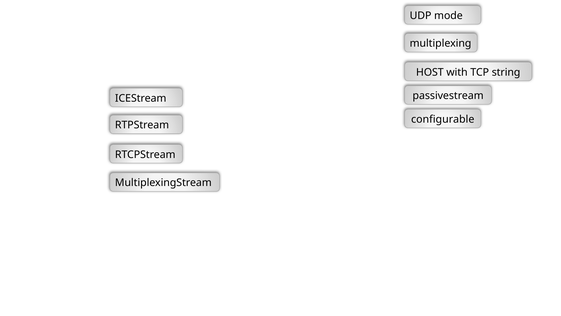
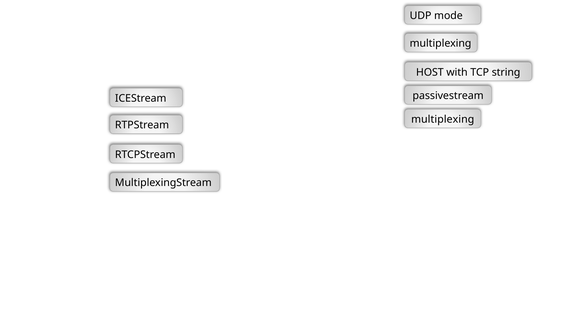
configurable at (443, 119): configurable -> multiplexing
